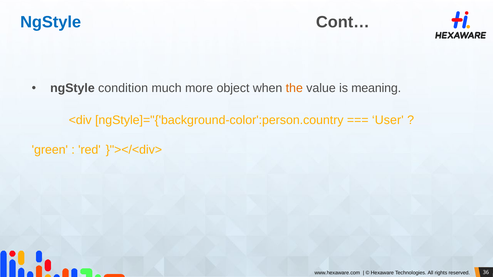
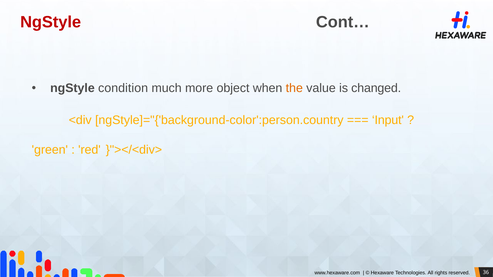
NgStyle at (51, 22) colour: blue -> red
meaning: meaning -> changed
User: User -> Input
